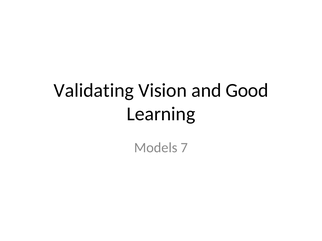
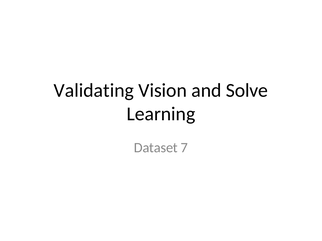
Good: Good -> Solve
Models: Models -> Dataset
